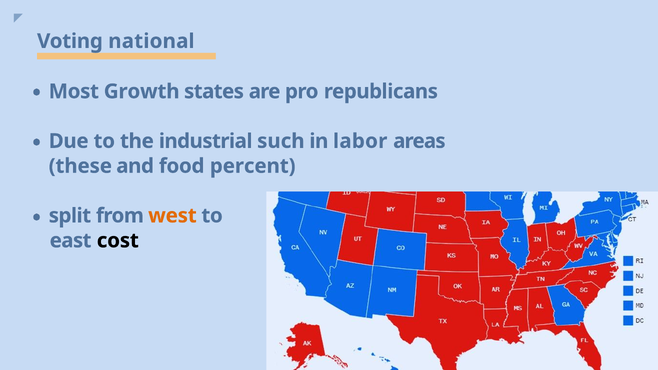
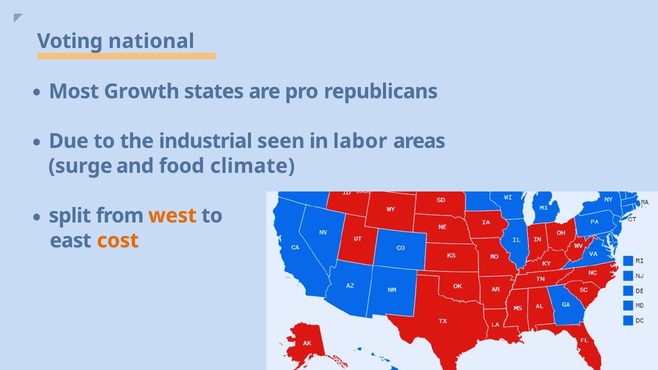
such: such -> seen
these: these -> surge
percent: percent -> climate
cost colour: black -> orange
